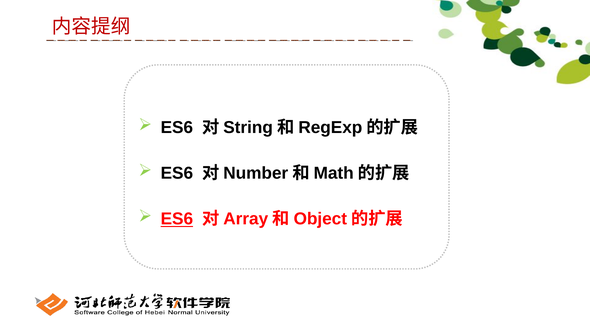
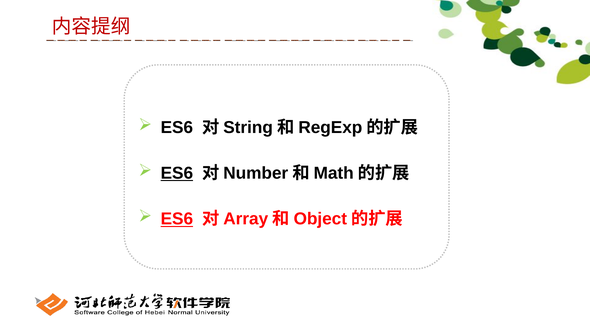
ES6 at (177, 173) underline: none -> present
